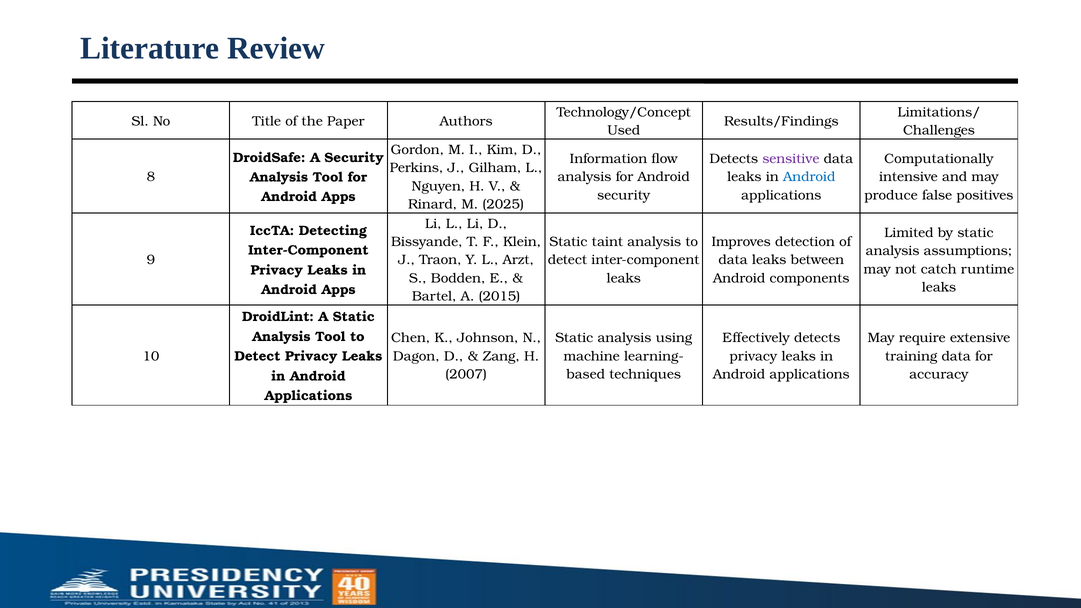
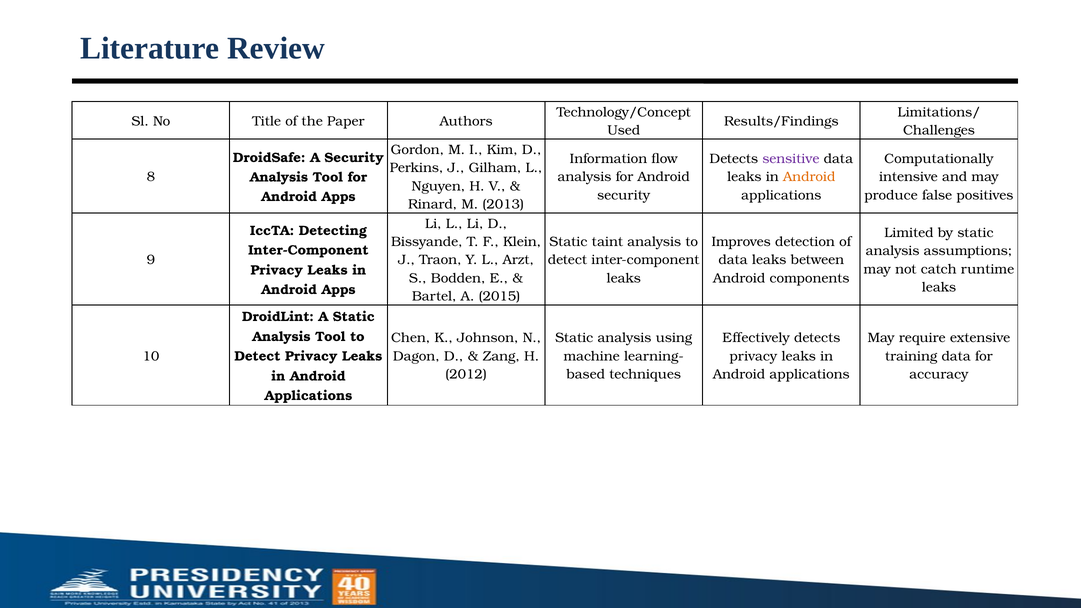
Android at (809, 177) colour: blue -> orange
2025: 2025 -> 2013
2007: 2007 -> 2012
